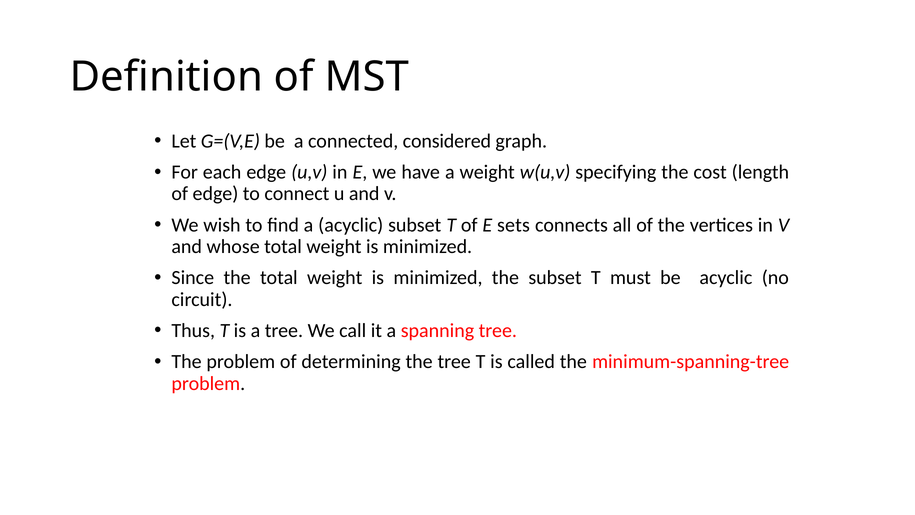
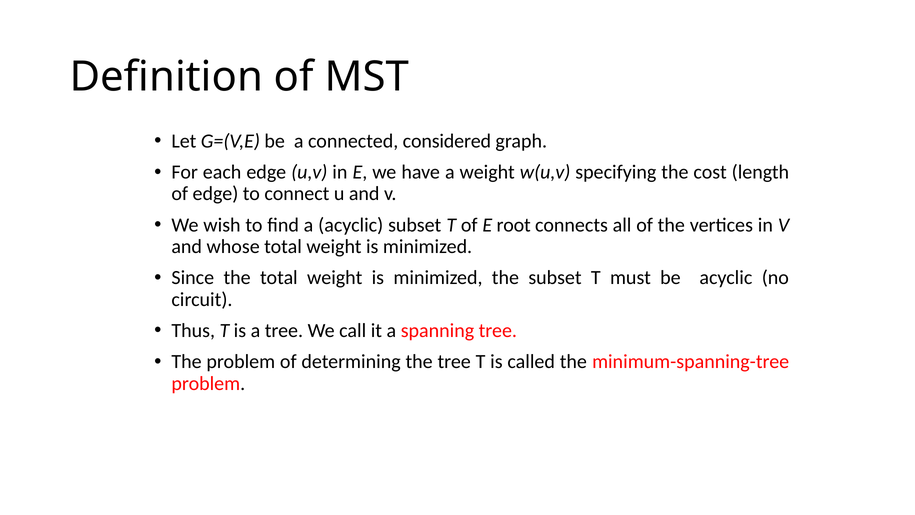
sets: sets -> root
